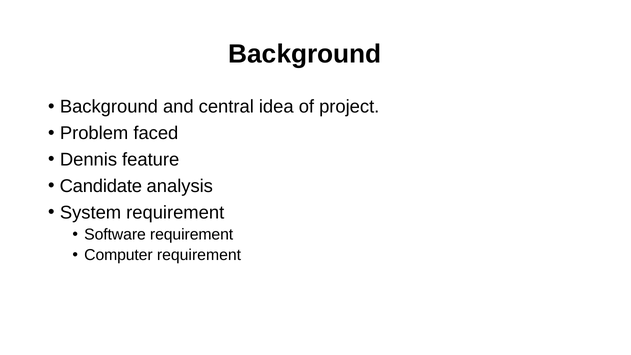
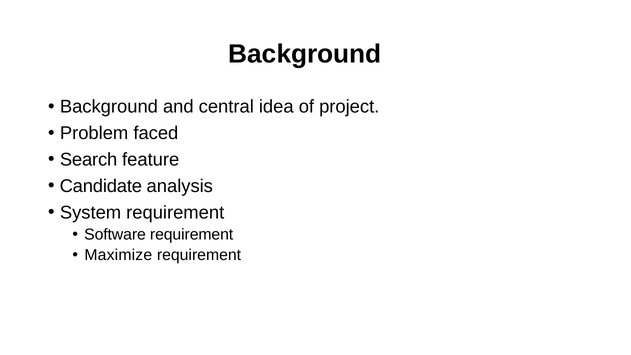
Dennis: Dennis -> Search
Computer: Computer -> Maximize
